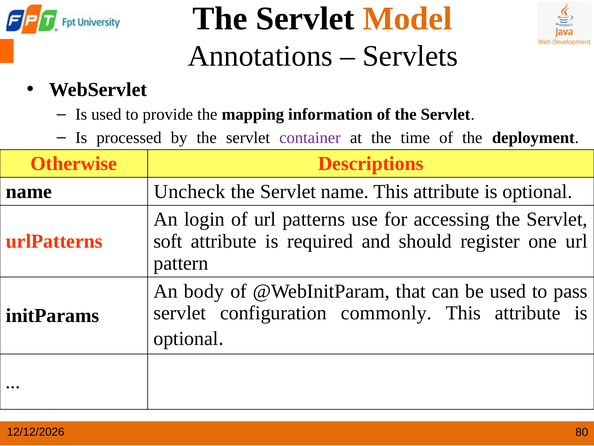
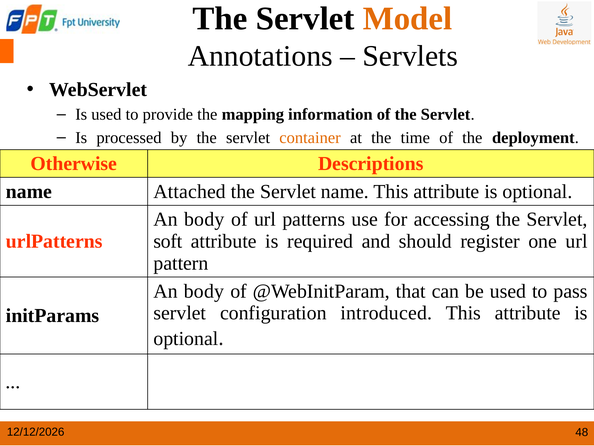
container colour: purple -> orange
Uncheck: Uncheck -> Attached
login at (204, 219): login -> body
commonly: commonly -> introduced
80: 80 -> 48
